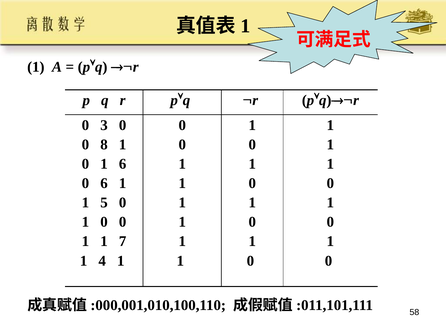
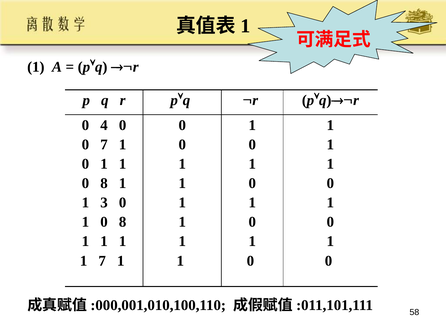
3: 3 -> 4
0 8: 8 -> 7
6 at (123, 164): 6 -> 1
6 at (104, 184): 6 -> 8
5: 5 -> 3
0 at (123, 222): 0 -> 8
7 at (123, 242): 7 -> 1
1 4: 4 -> 7
